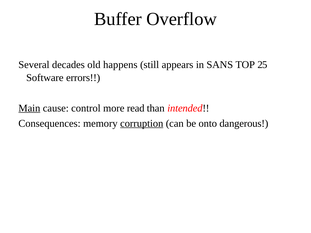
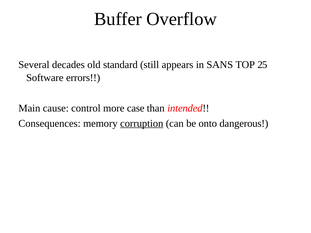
happens: happens -> standard
Main underline: present -> none
read: read -> case
